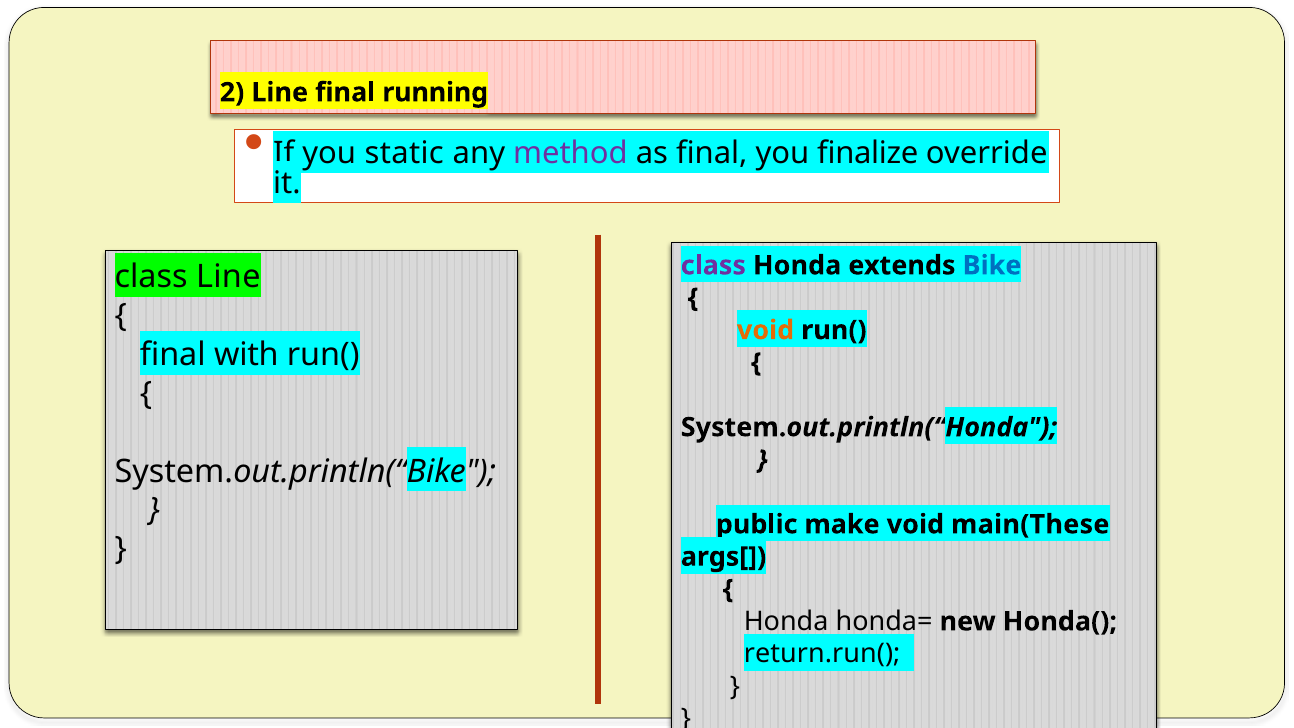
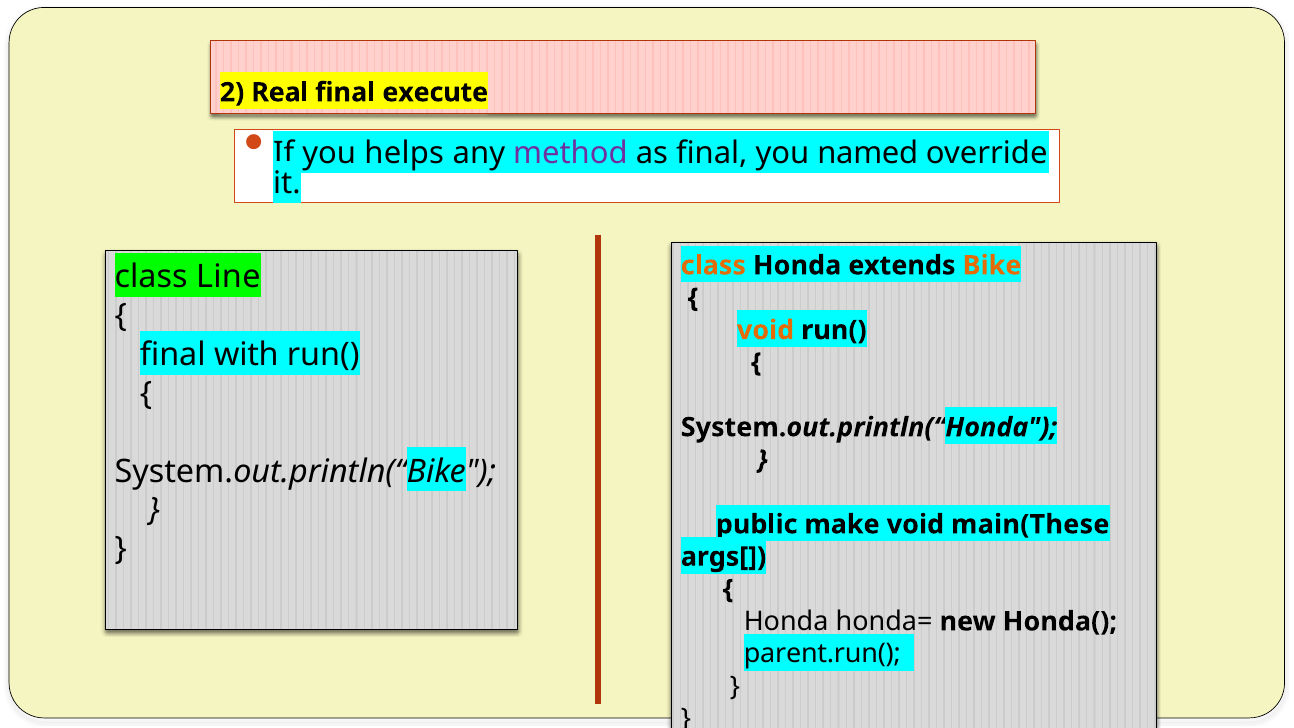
2 Line: Line -> Real
running: running -> execute
static: static -> helps
finalize: finalize -> named
class at (713, 265) colour: purple -> orange
Bike colour: blue -> orange
return.run(: return.run( -> parent.run(
